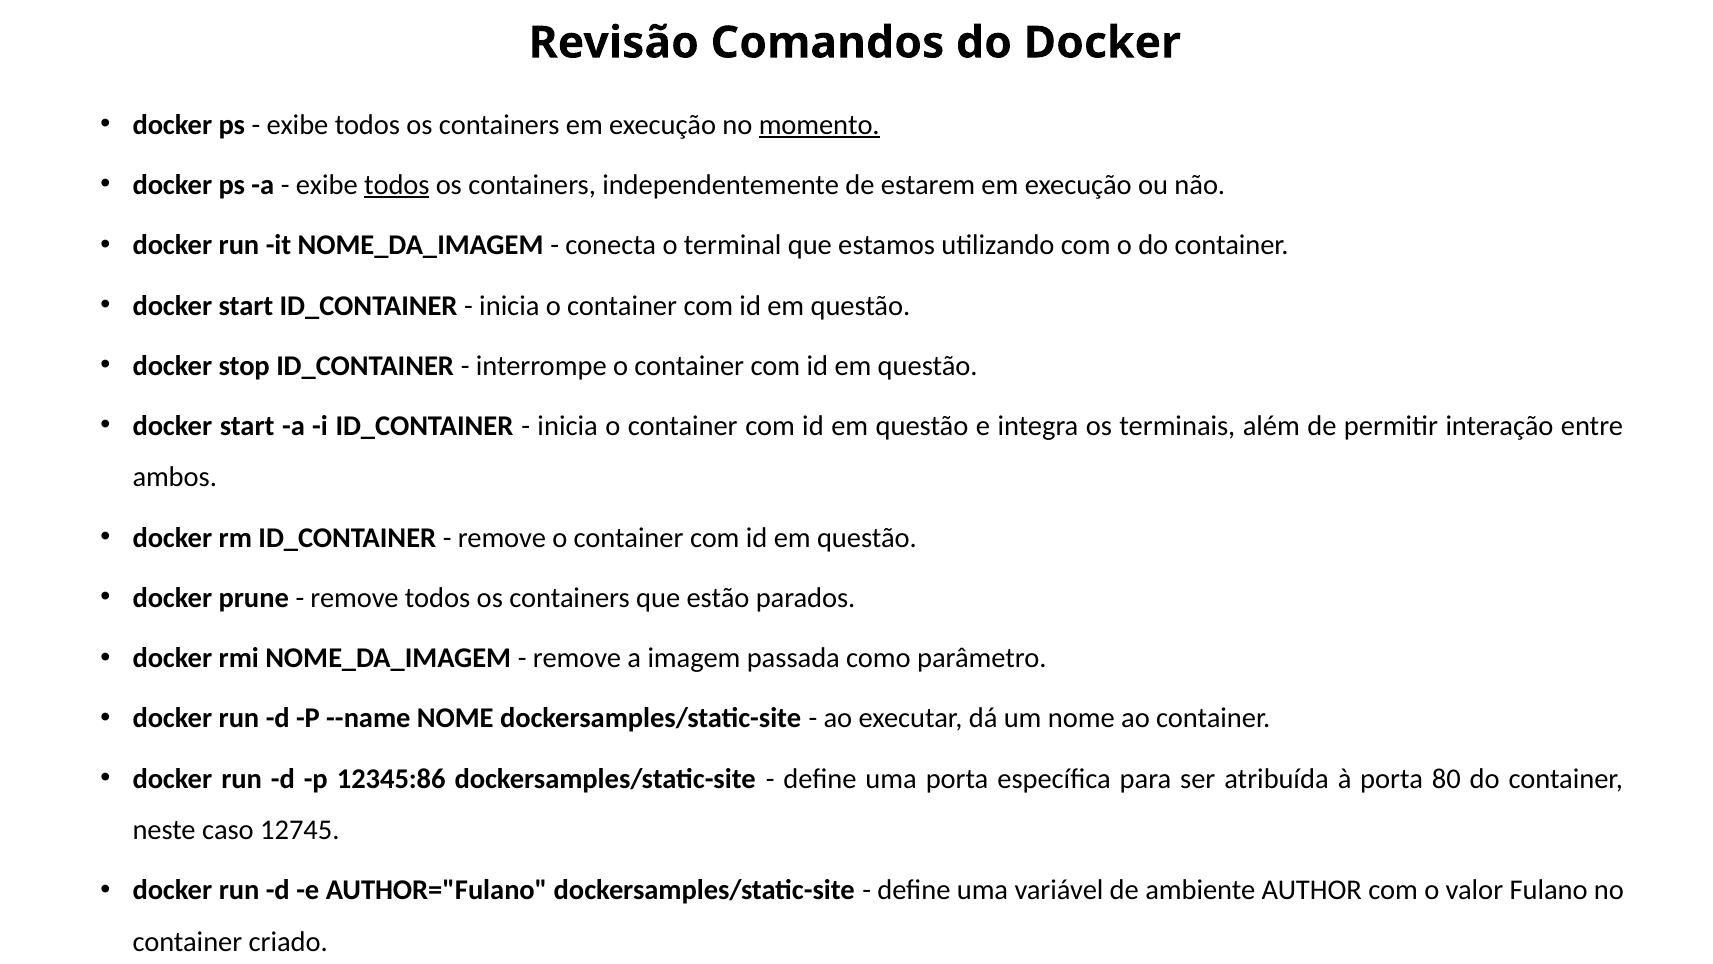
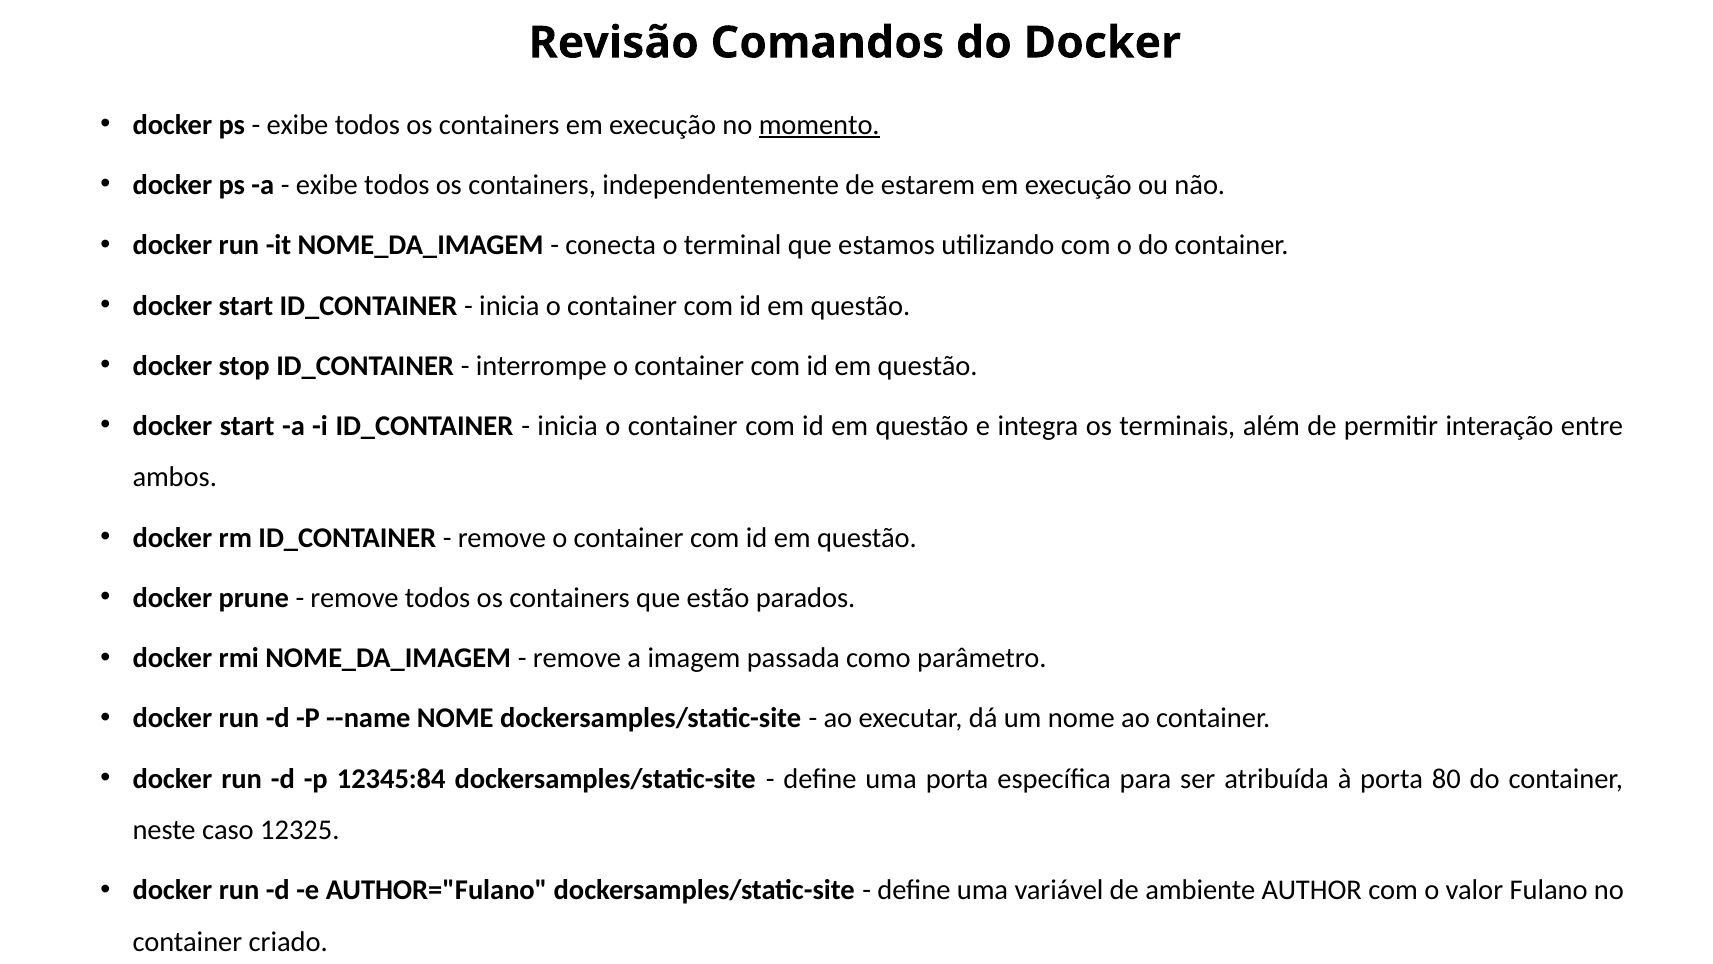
todos at (397, 185) underline: present -> none
12345:86: 12345:86 -> 12345:84
12745: 12745 -> 12325
